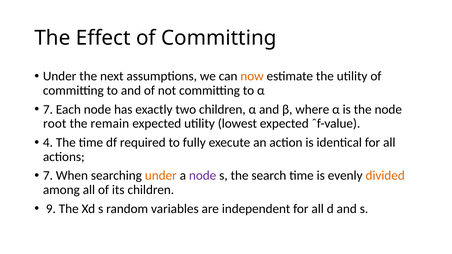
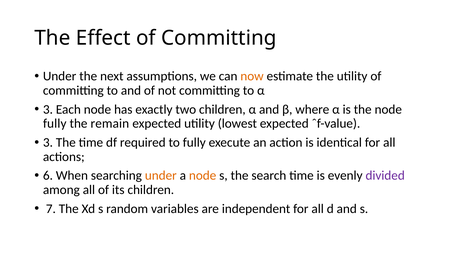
7 at (48, 110): 7 -> 3
root at (55, 124): root -> fully
4 at (48, 143): 4 -> 3
7 at (48, 176): 7 -> 6
node at (203, 176) colour: purple -> orange
divided colour: orange -> purple
9: 9 -> 7
